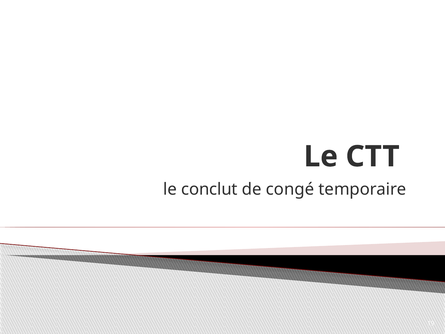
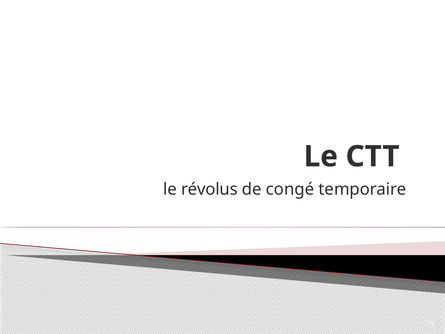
conclut: conclut -> révolus
